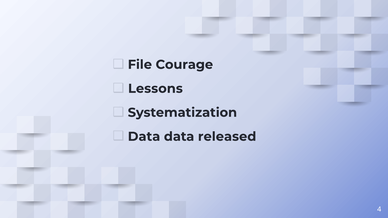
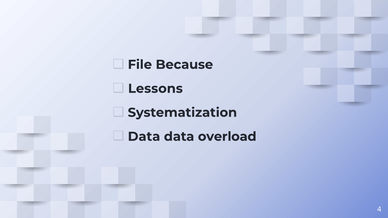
Courage: Courage -> Because
released: released -> overload
